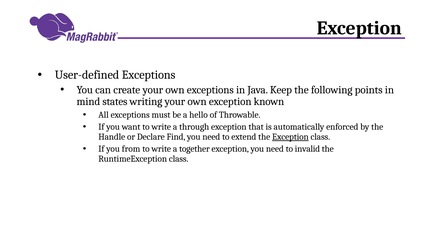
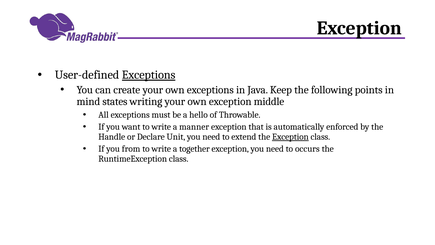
Exceptions at (149, 75) underline: none -> present
known: known -> middle
through: through -> manner
Find: Find -> Unit
invalid: invalid -> occurs
